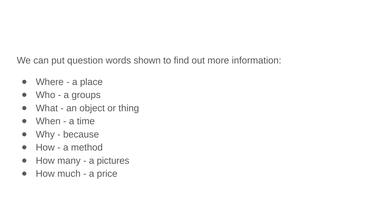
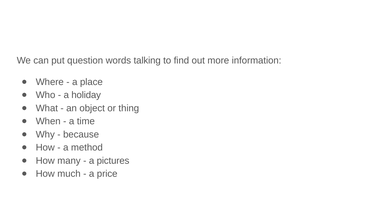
shown: shown -> talking
groups: groups -> holiday
